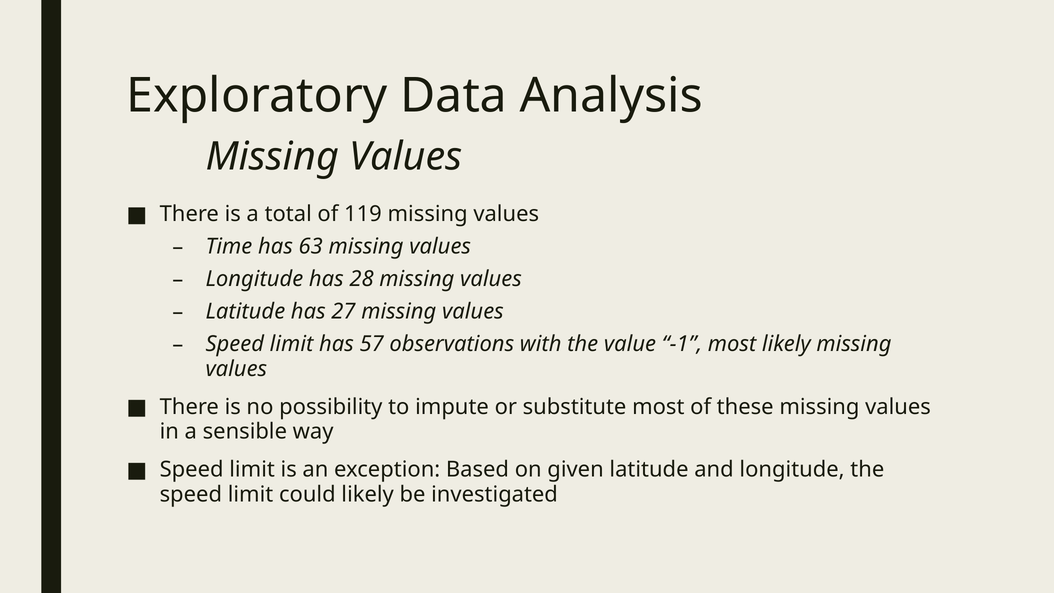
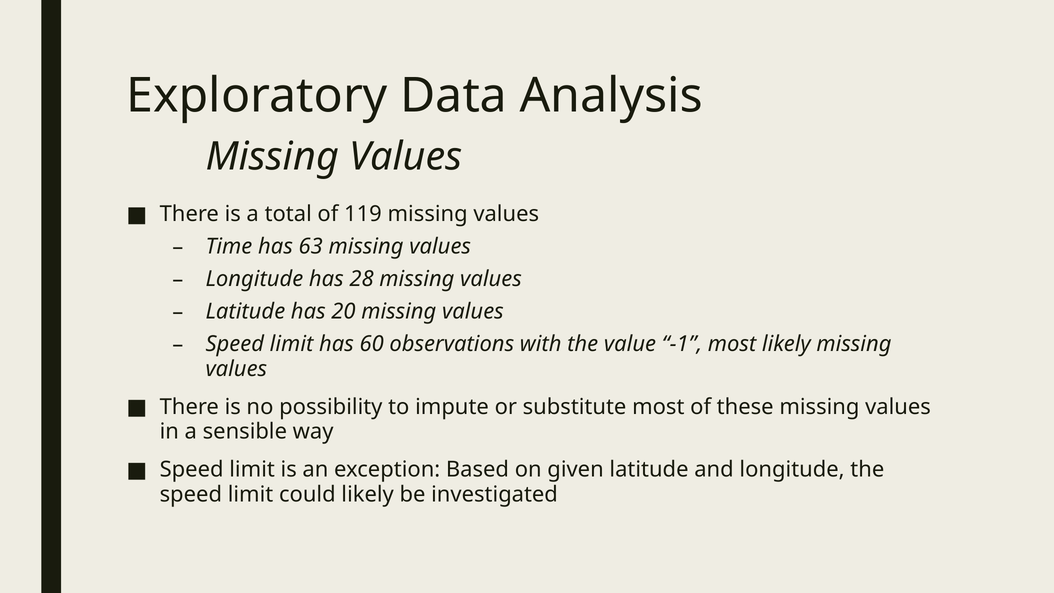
27: 27 -> 20
57: 57 -> 60
